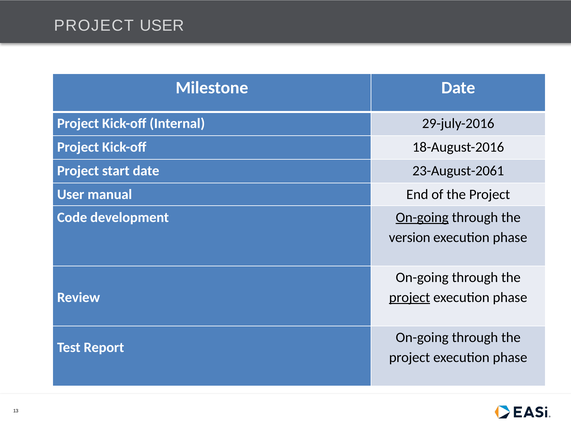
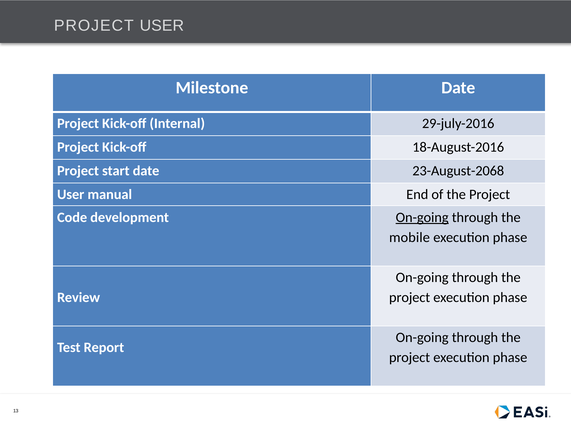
23-August-2061: 23-August-2061 -> 23-August-2068
version: version -> mobile
project at (410, 298) underline: present -> none
